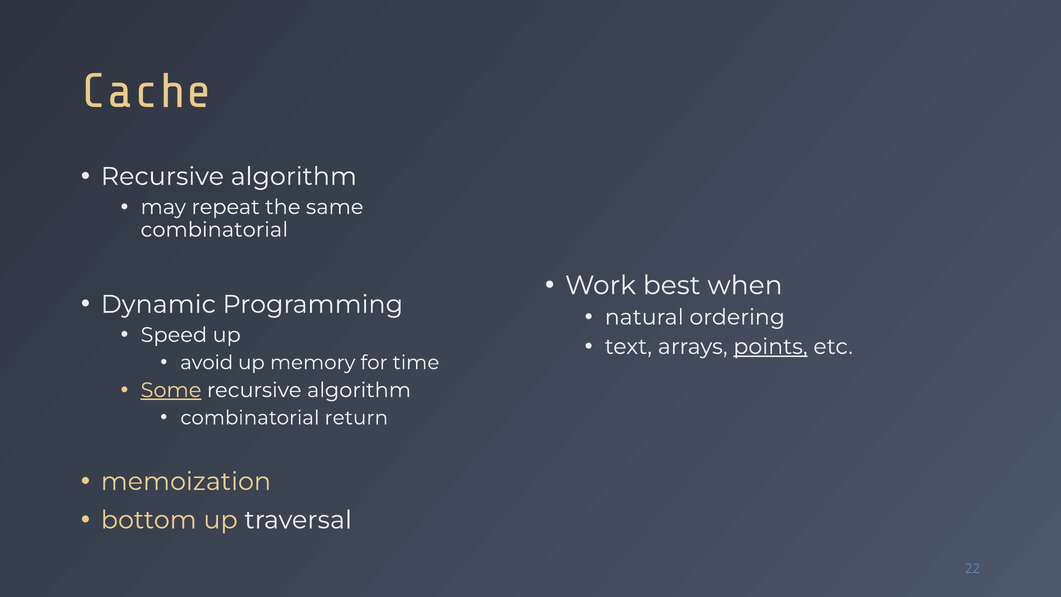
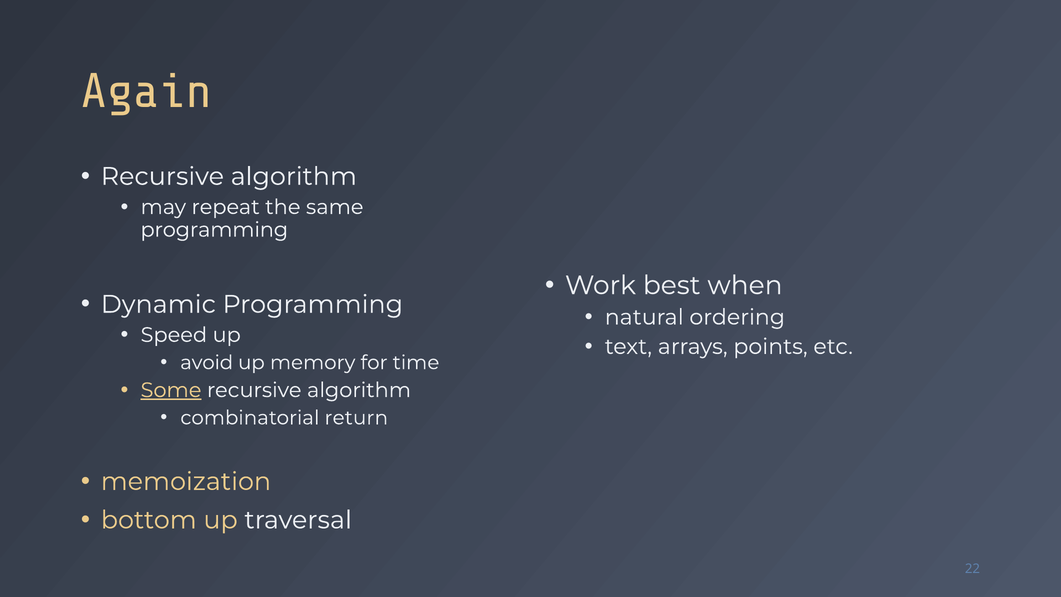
Cache: Cache -> Again
combinatorial at (214, 230): combinatorial -> programming
points underline: present -> none
